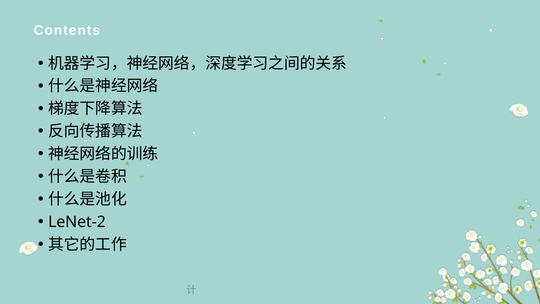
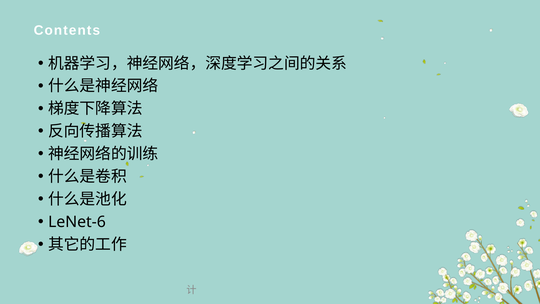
LeNet-2: LeNet-2 -> LeNet-6
